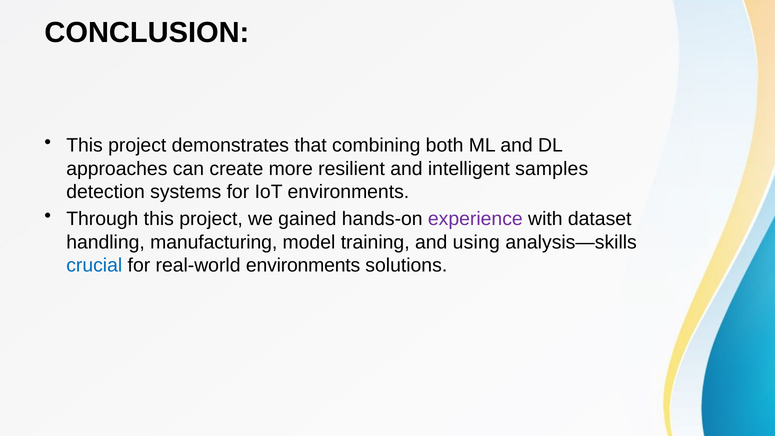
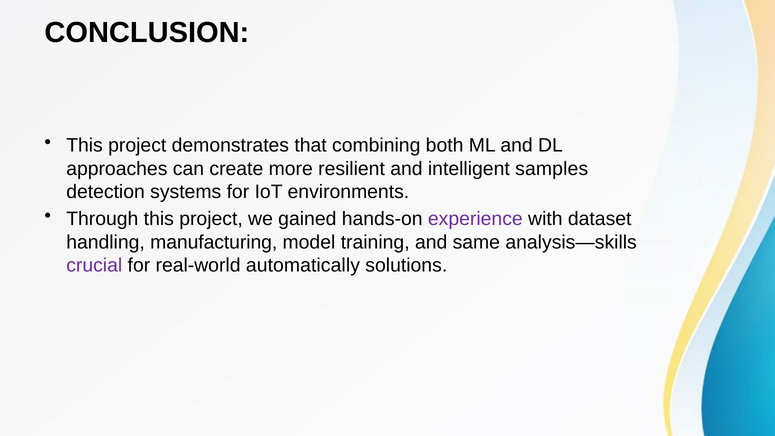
using: using -> same
crucial colour: blue -> purple
real-world environments: environments -> automatically
